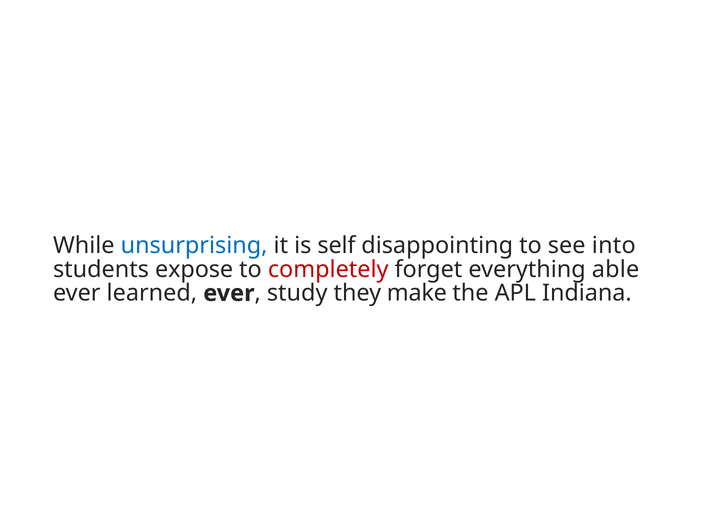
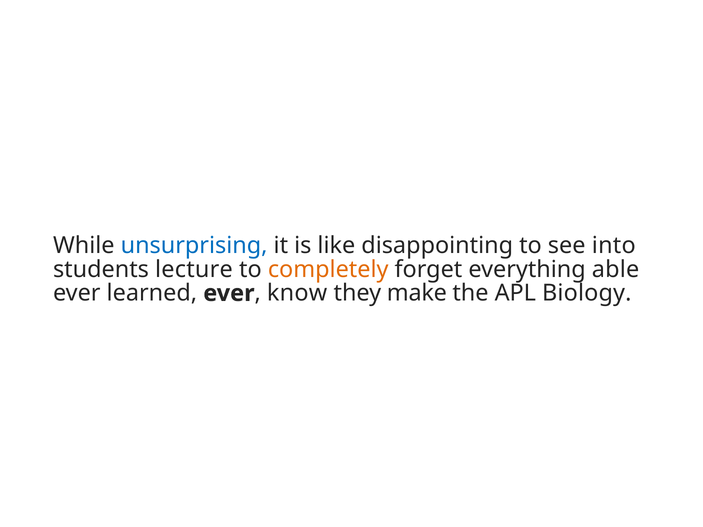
self: self -> like
expose: expose -> lecture
completely colour: red -> orange
study: study -> know
Indiana: Indiana -> Biology
